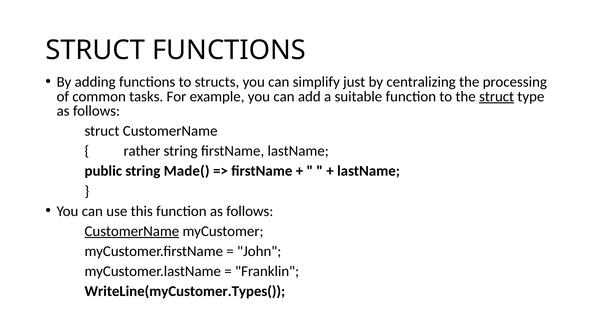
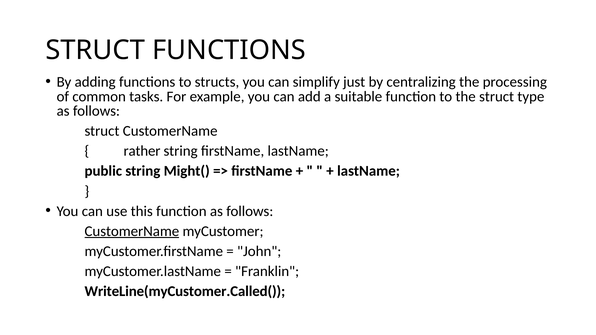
struct at (497, 97) underline: present -> none
Made(: Made( -> Might(
WriteLine(myCustomer.Types(: WriteLine(myCustomer.Types( -> WriteLine(myCustomer.Called(
